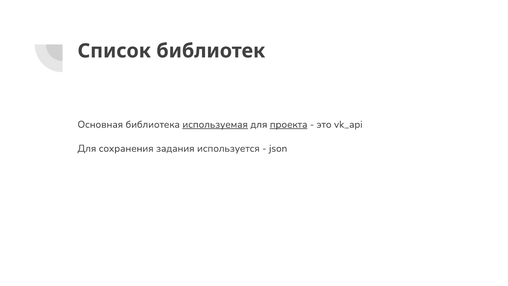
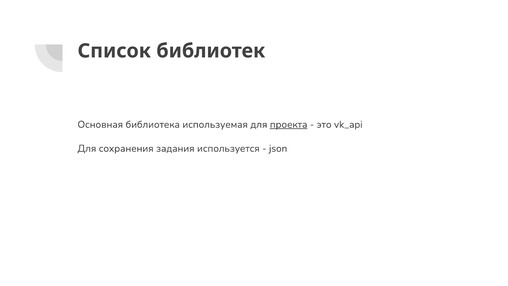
используемая underline: present -> none
